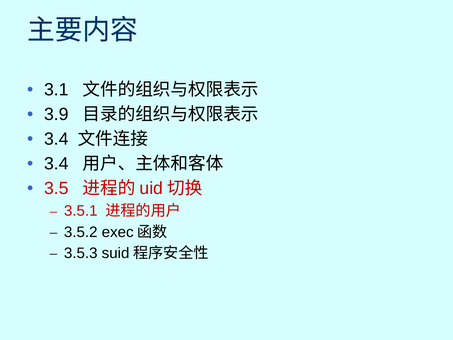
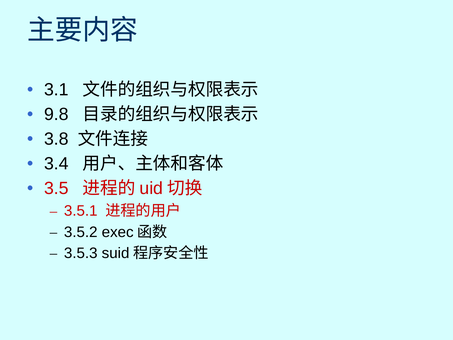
3.9: 3.9 -> 9.8
3.4 at (56, 139): 3.4 -> 3.8
